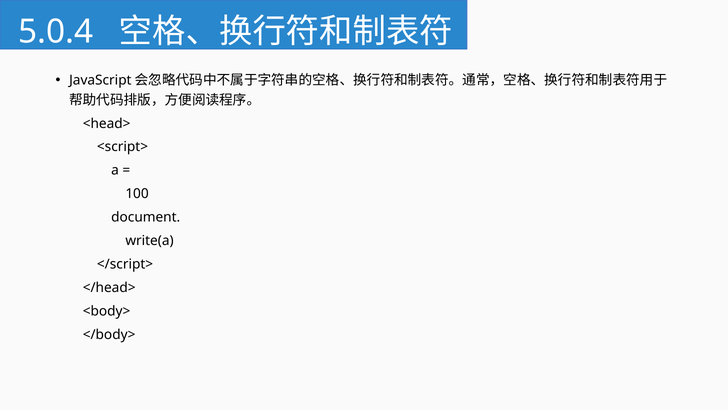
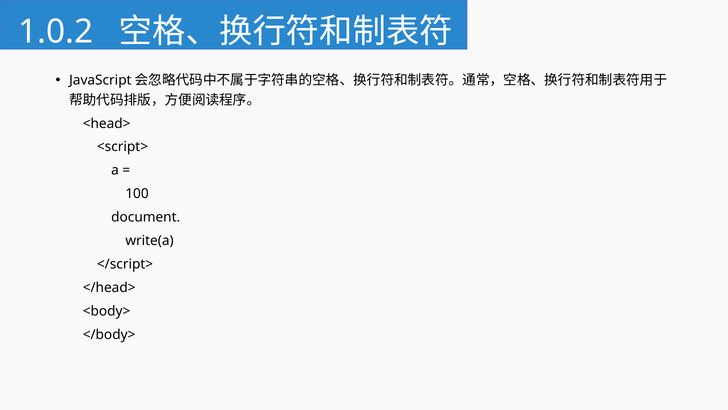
5.0.4: 5.0.4 -> 1.0.2
